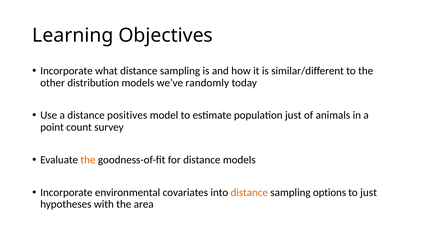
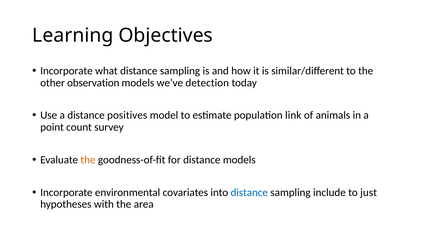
distribution: distribution -> observation
randomly: randomly -> detection
population just: just -> link
distance at (249, 193) colour: orange -> blue
options: options -> include
